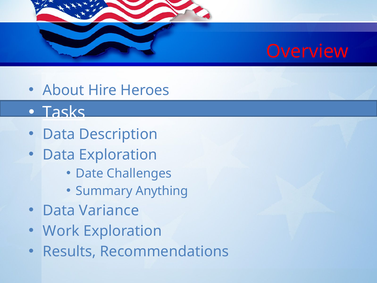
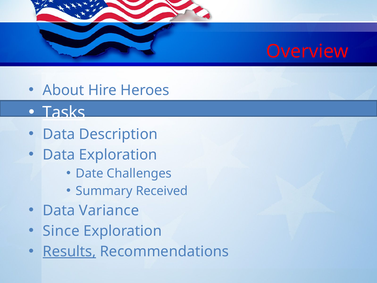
Anything: Anything -> Received
Work: Work -> Since
Results underline: none -> present
